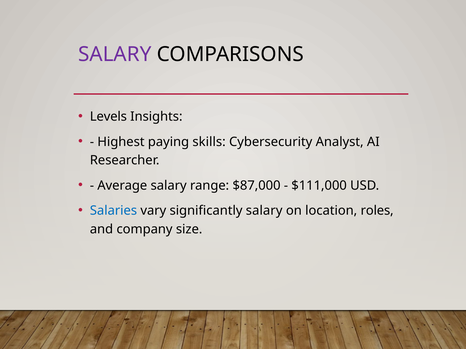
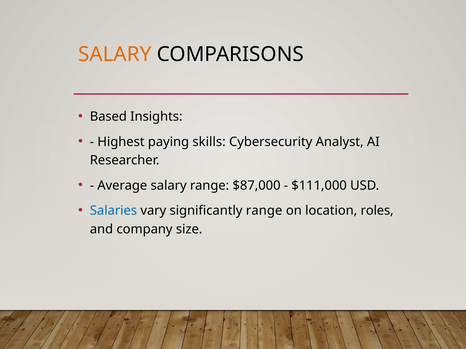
SALARY at (115, 54) colour: purple -> orange
Levels: Levels -> Based
significantly salary: salary -> range
